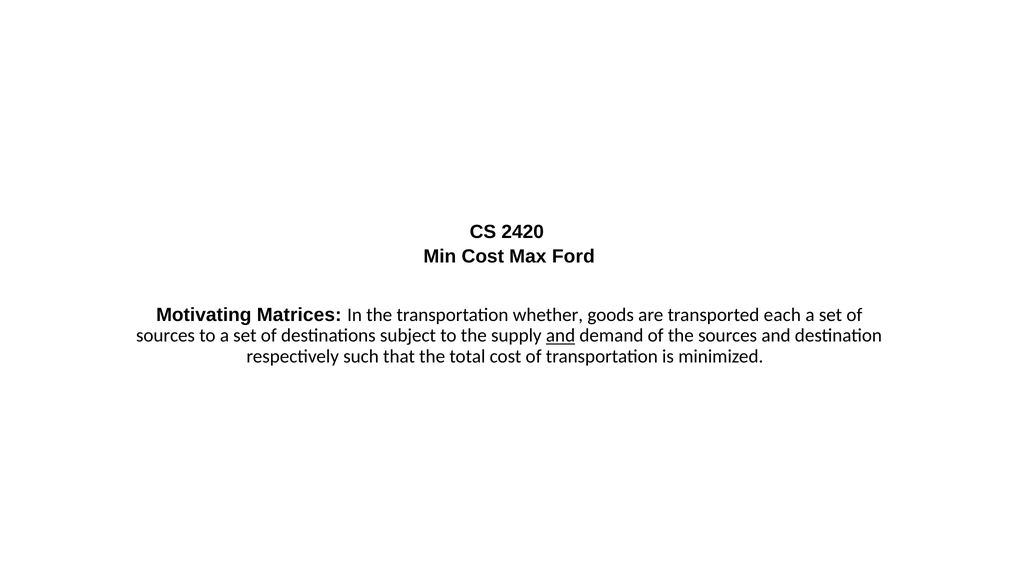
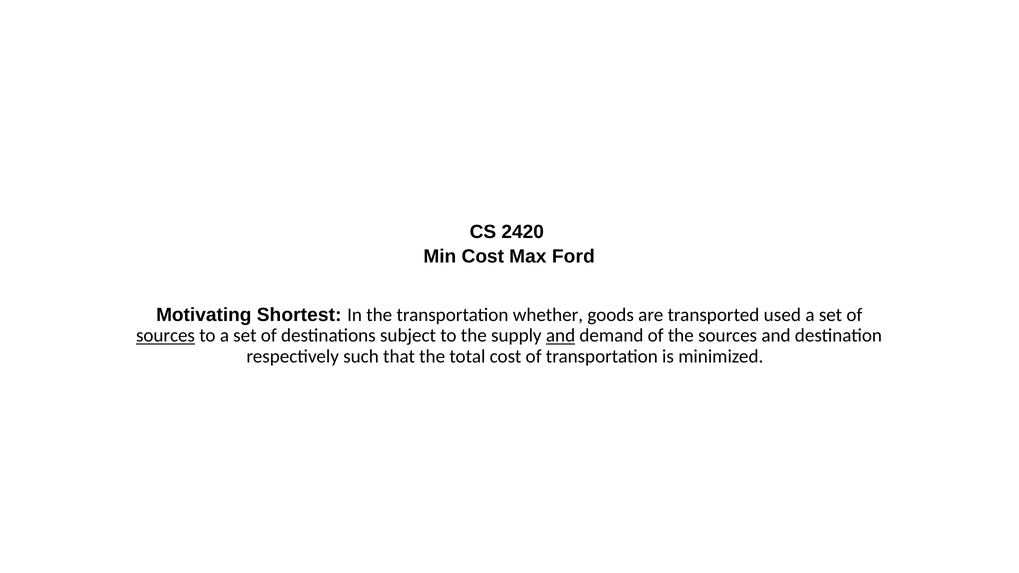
Matrices: Matrices -> Shortest
each: each -> used
sources at (165, 336) underline: none -> present
